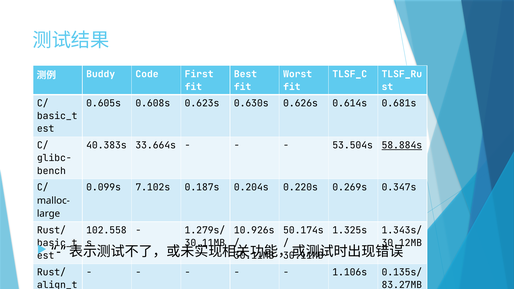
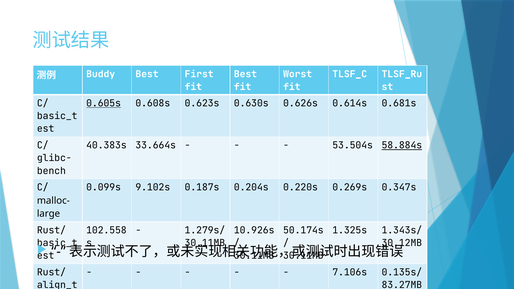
Buddy Code: Code -> Best
0.605s underline: none -> present
7.102s: 7.102s -> 9.102s
1.106s: 1.106s -> 7.106s
